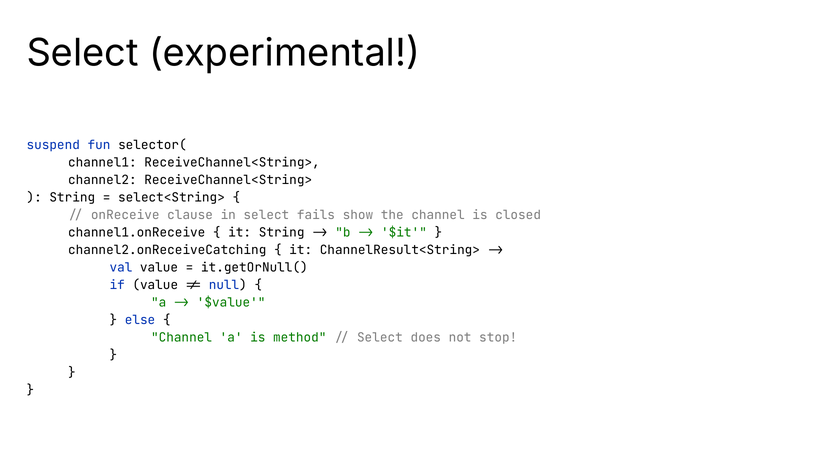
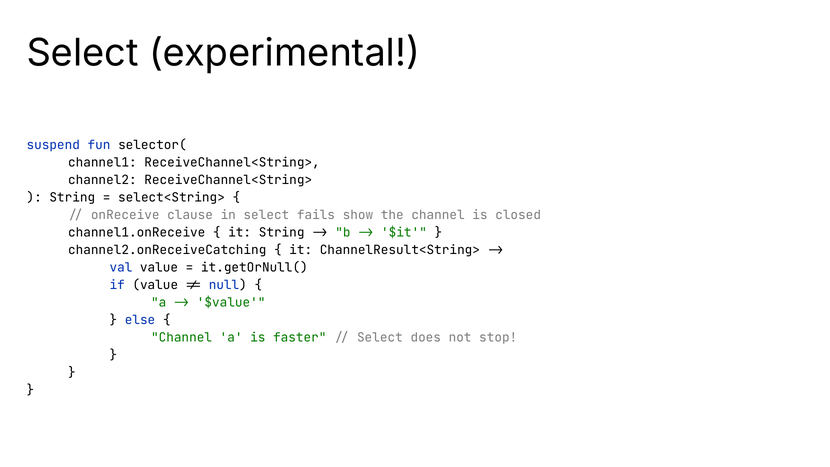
method: method -> faster
